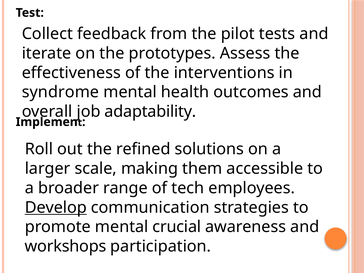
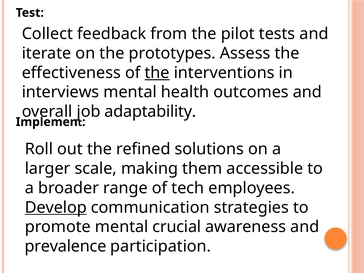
the at (157, 73) underline: none -> present
syndrome: syndrome -> interviews
workshops: workshops -> prevalence
